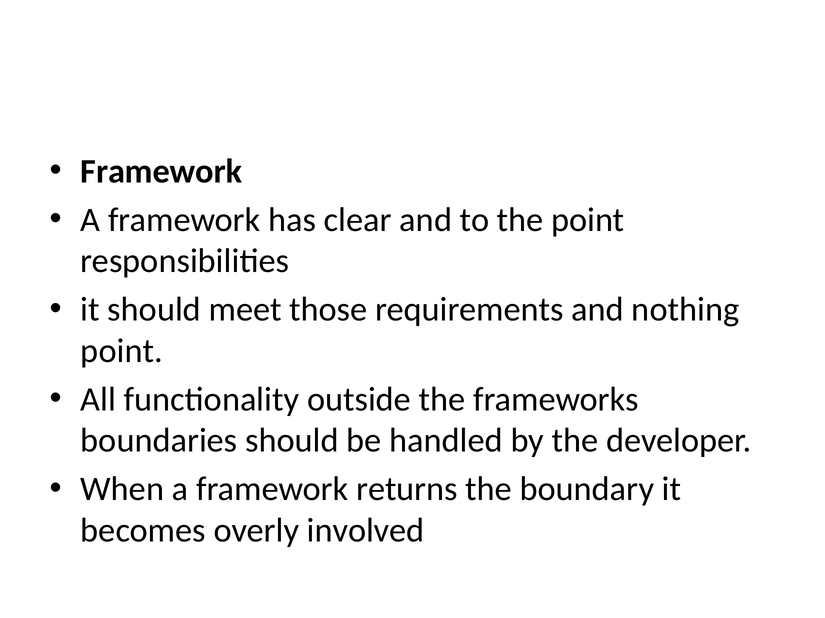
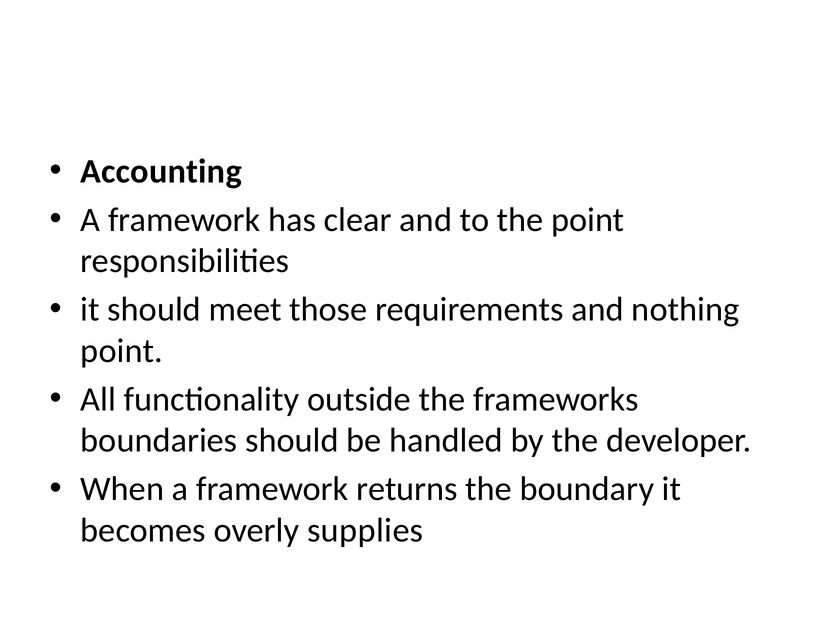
Framework at (161, 172): Framework -> Accounting
involved: involved -> supplies
